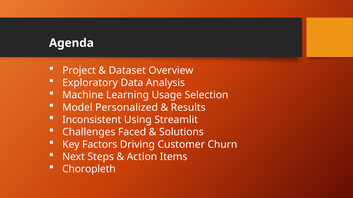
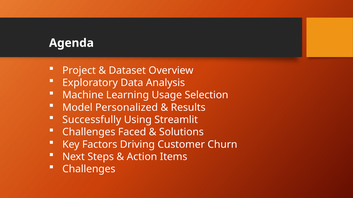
Inconsistent: Inconsistent -> Successfully
Choropleth at (89, 170): Choropleth -> Challenges
